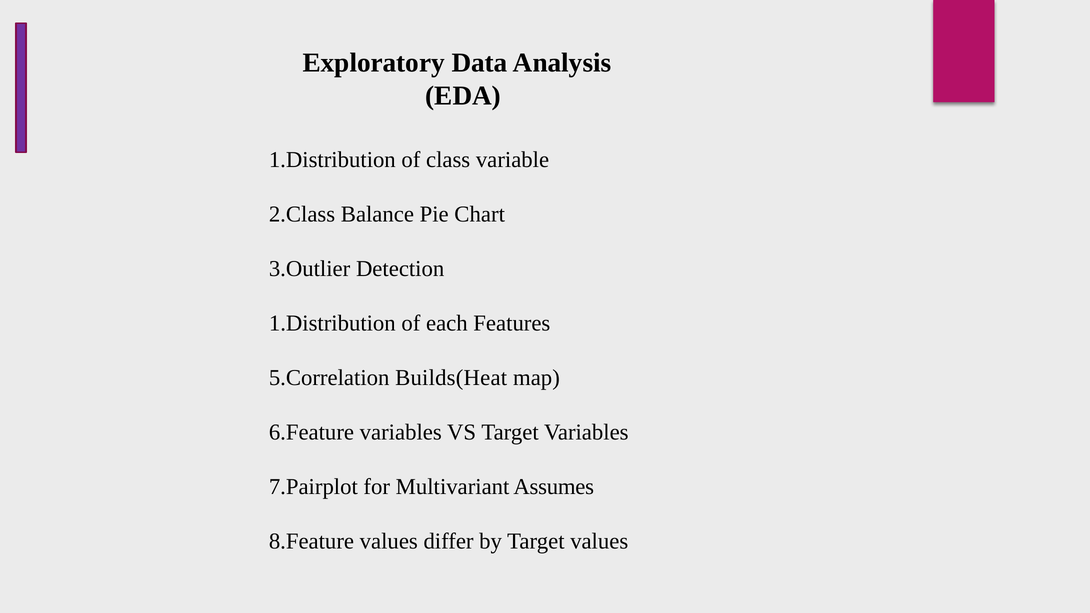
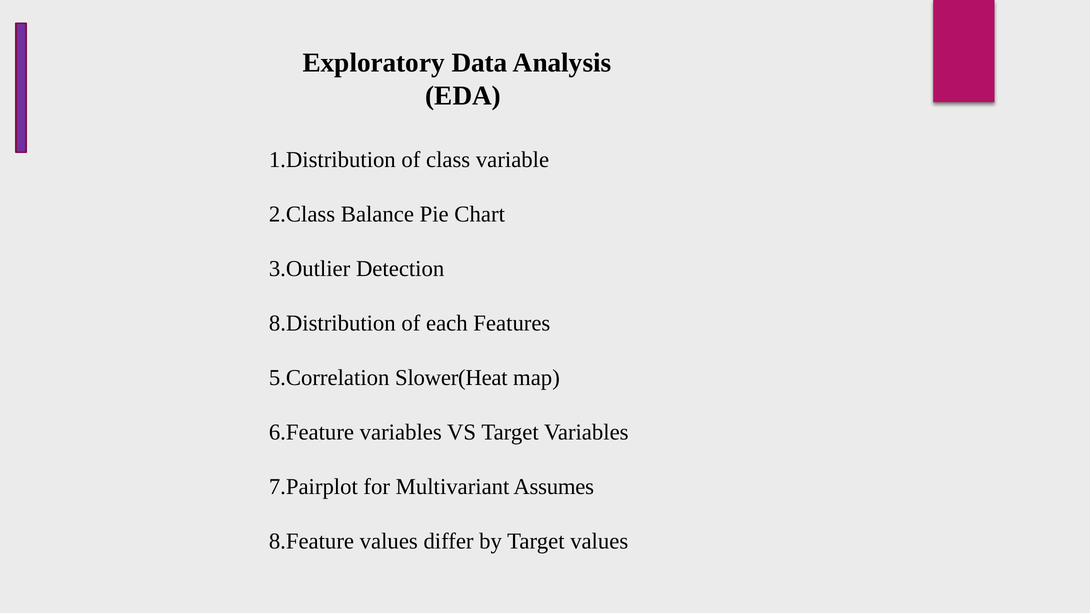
1.Distribution at (332, 323): 1.Distribution -> 8.Distribution
Builds(Heat: Builds(Heat -> Slower(Heat
